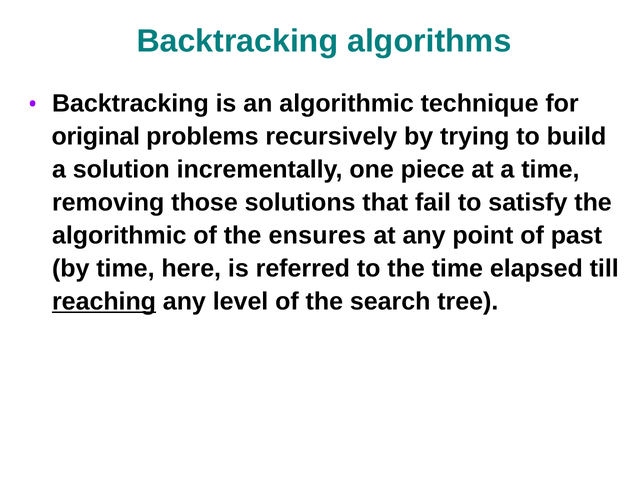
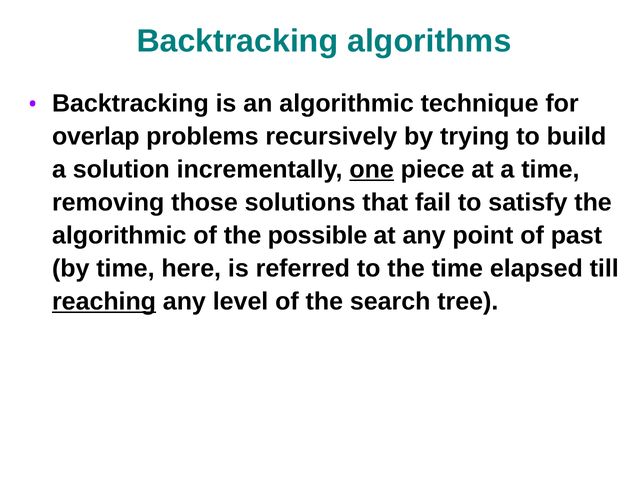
original: original -> overlap
one underline: none -> present
ensures: ensures -> possible
